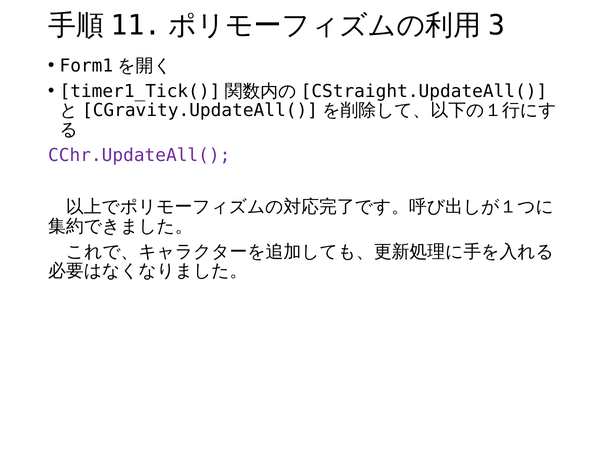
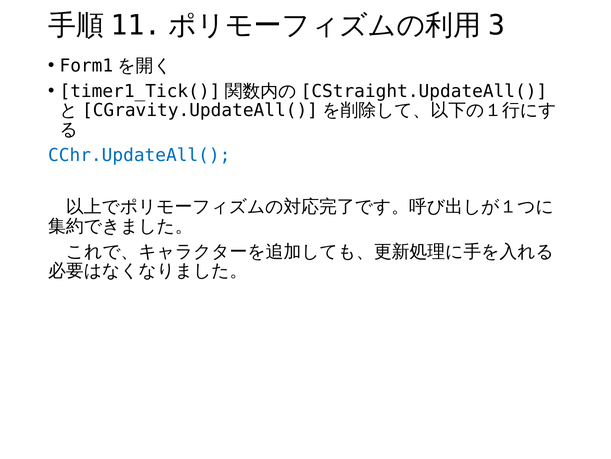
CChr.UpdateAll( colour: purple -> blue
